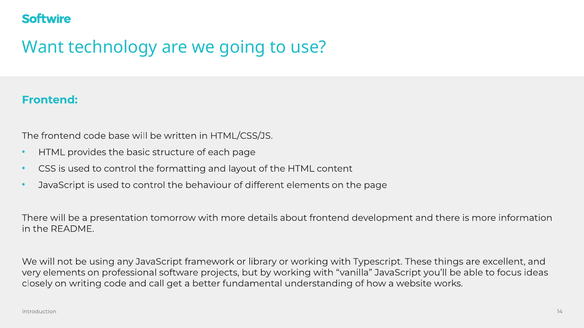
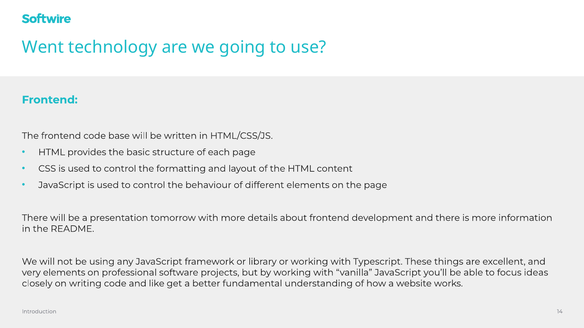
Want: Want -> Went
call: call -> like
